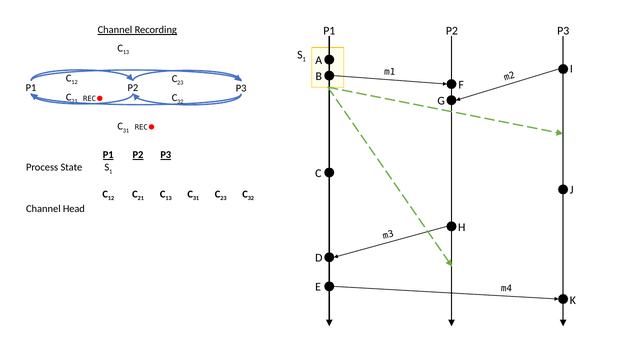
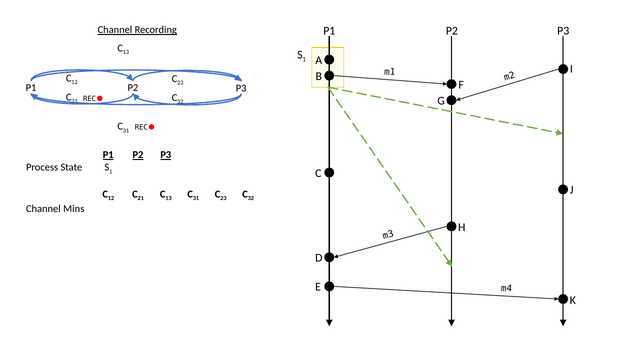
Head: Head -> Mins
